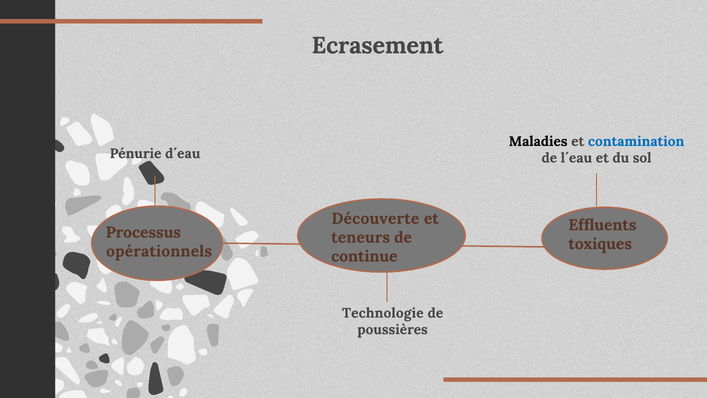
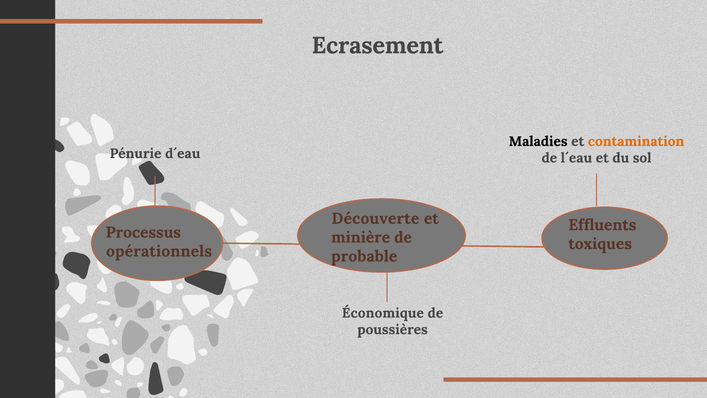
contamination colour: blue -> orange
teneurs: teneurs -> minière
continue: continue -> probable
Technologie: Technologie -> Économique
